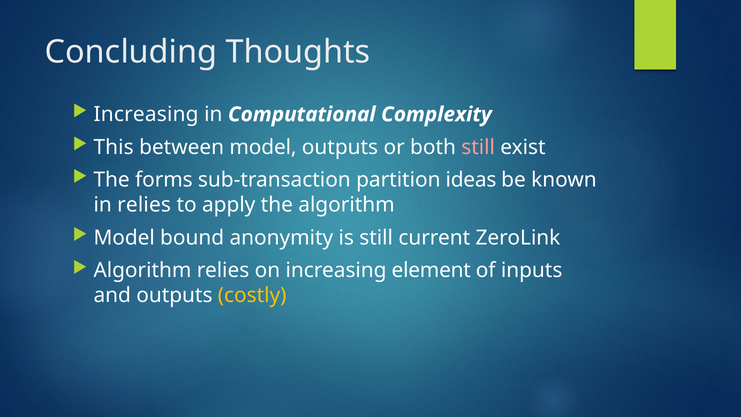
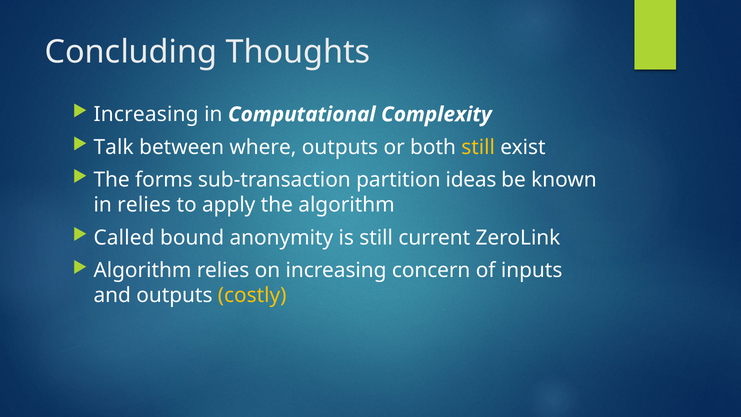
This: This -> Talk
between model: model -> where
still at (478, 147) colour: pink -> yellow
Model at (124, 238): Model -> Called
element: element -> concern
